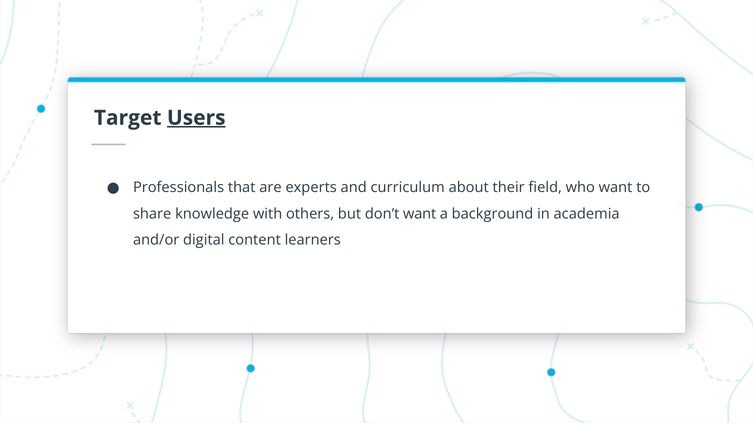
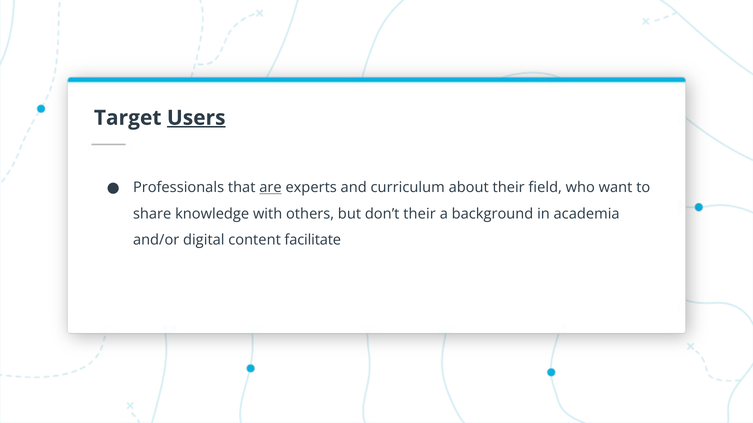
are underline: none -> present
don’t want: want -> their
learners: learners -> facilitate
